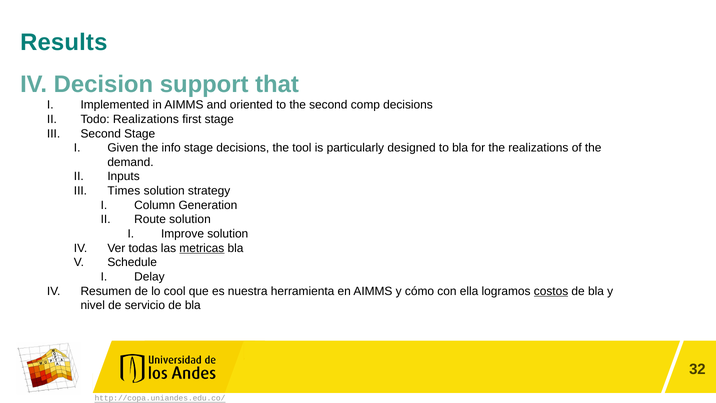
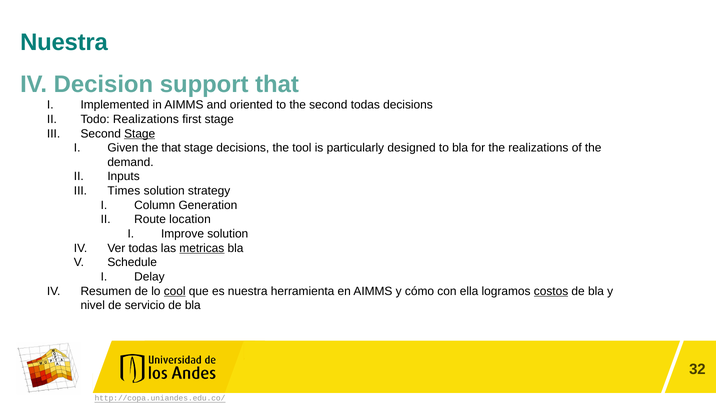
Results at (64, 42): Results -> Nuestra
second comp: comp -> todas
Stage at (140, 134) underline: none -> present
the info: info -> that
Route solution: solution -> location
cool underline: none -> present
